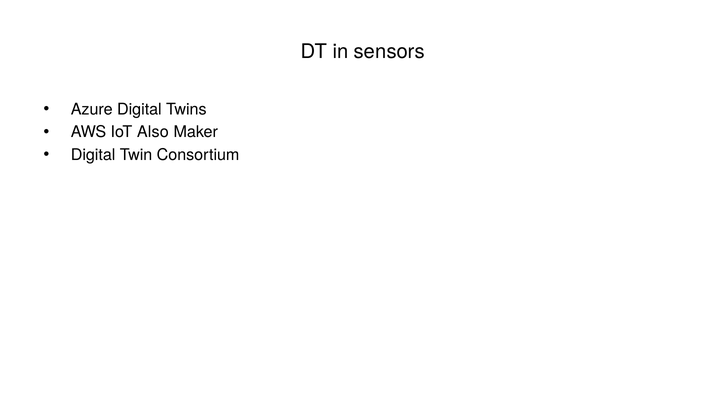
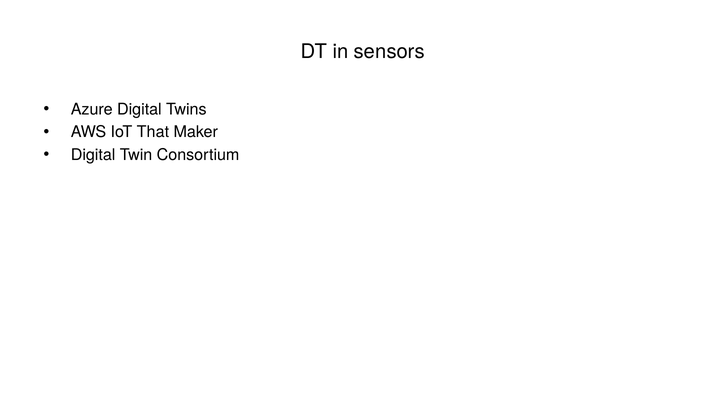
Also: Also -> That
